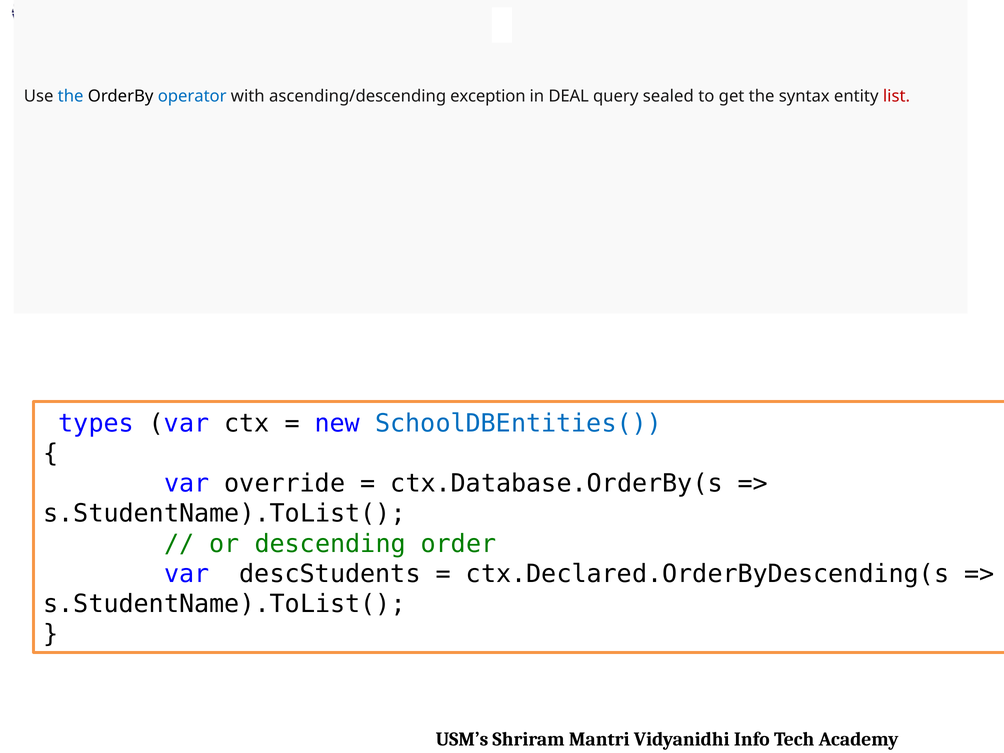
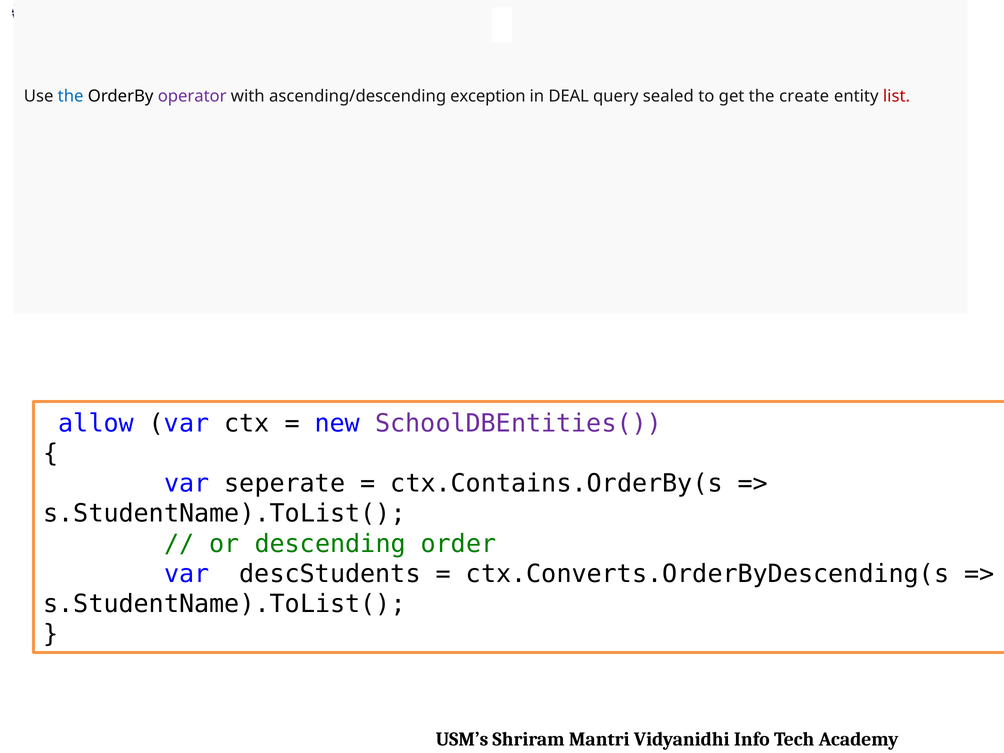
operator colour: blue -> purple
syntax: syntax -> create
types: types -> allow
SchoolDBEntities( at (519, 423) colour: blue -> purple
override: override -> seperate
ctx.Database.OrderBy(s: ctx.Database.OrderBy(s -> ctx.Contains.OrderBy(s
ctx.Declared.OrderByDescending(s: ctx.Declared.OrderByDescending(s -> ctx.Converts.OrderByDescending(s
